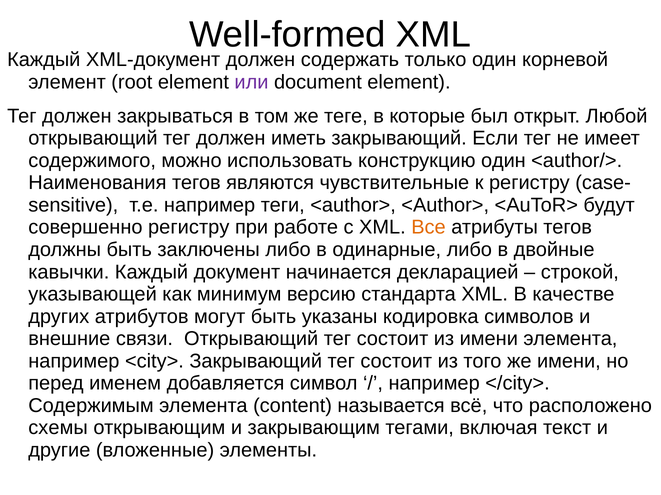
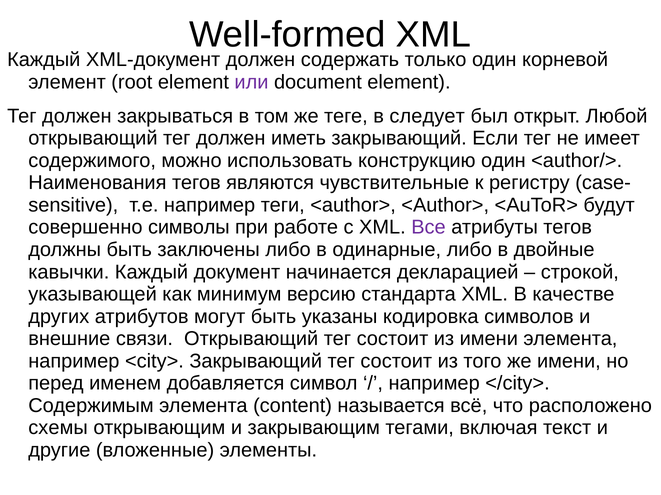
которые: которые -> следует
совершенно регистру: регистру -> символы
Все colour: orange -> purple
